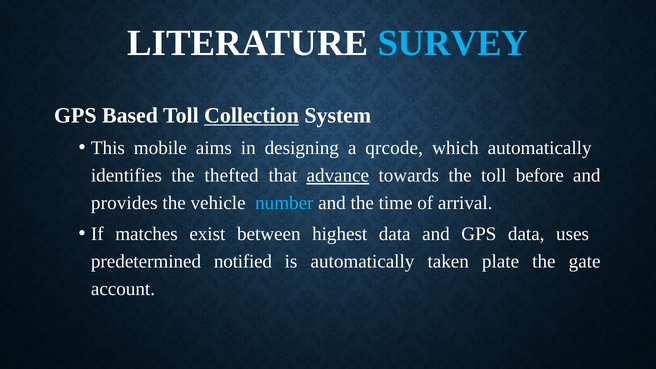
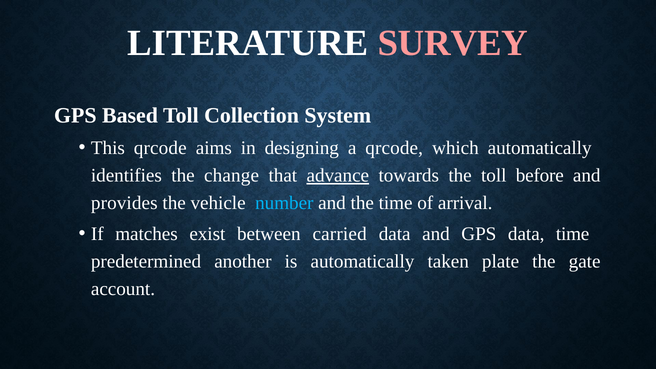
SURVEY colour: light blue -> pink
Collection underline: present -> none
This mobile: mobile -> qrcode
thefted: thefted -> change
highest: highest -> carried
data uses: uses -> time
notified: notified -> another
